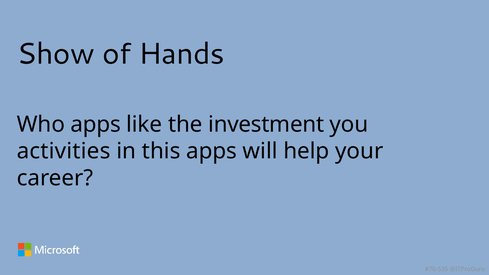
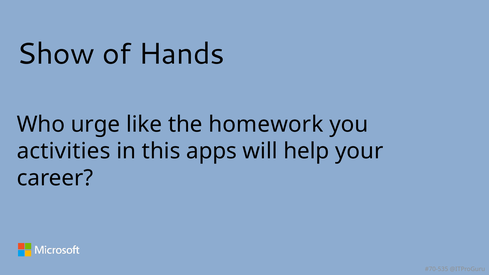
Who apps: apps -> urge
investment: investment -> homework
